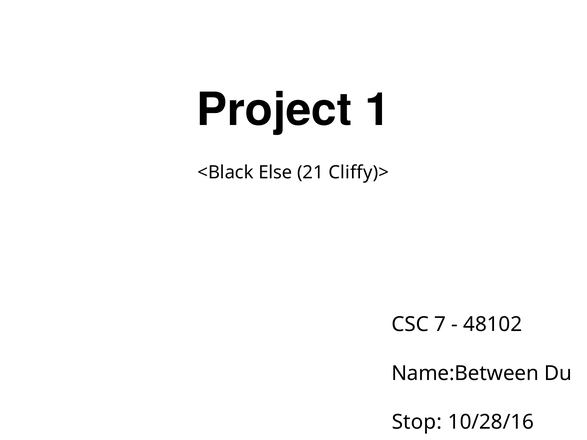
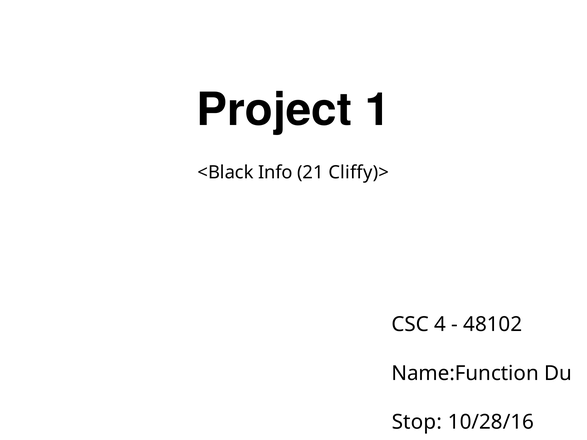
Else: Else -> Info
7: 7 -> 4
Name:Between: Name:Between -> Name:Function
